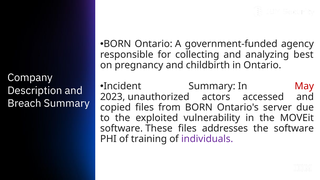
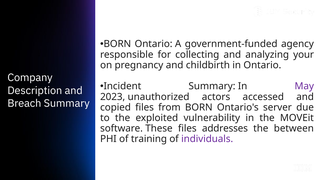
best: best -> your
May colour: red -> purple
the software: software -> between
